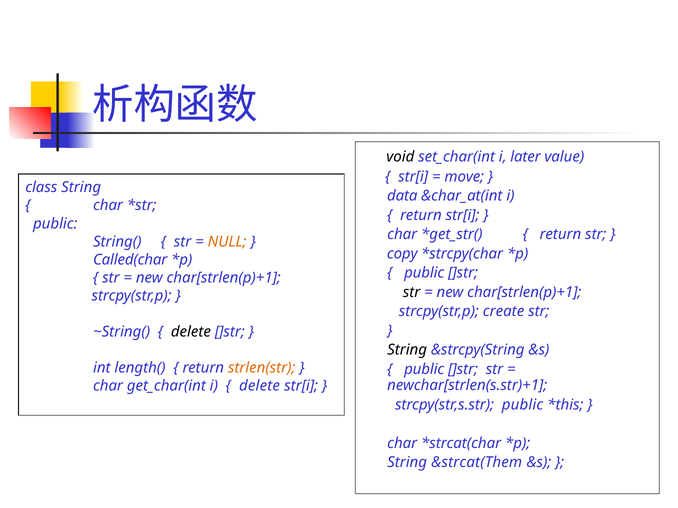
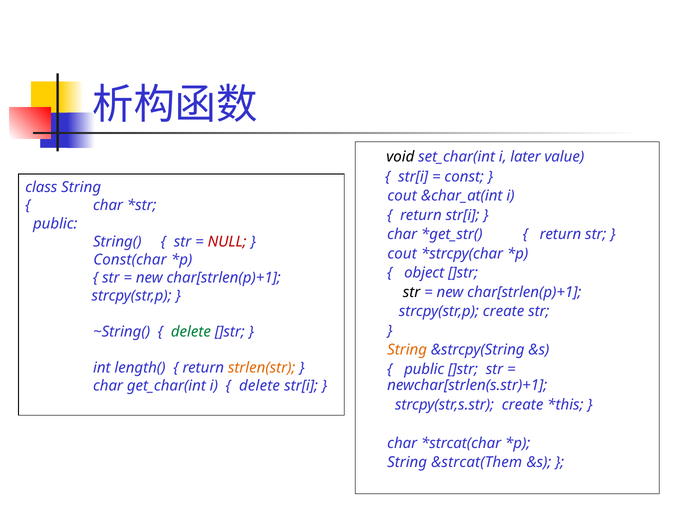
move: move -> const
data at (402, 196): data -> cout
NULL colour: orange -> red
copy at (402, 254): copy -> cout
Called(char: Called(char -> Const(char
public at (424, 273): public -> object
delete at (191, 332) colour: black -> green
String at (407, 350) colour: black -> orange
strcpy(str,s.str public: public -> create
